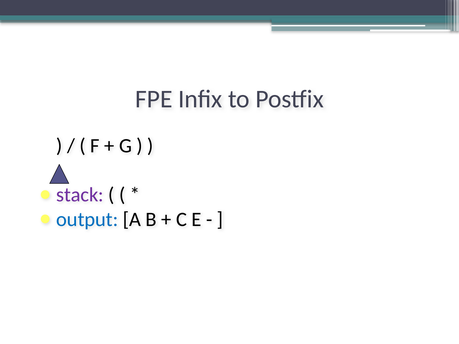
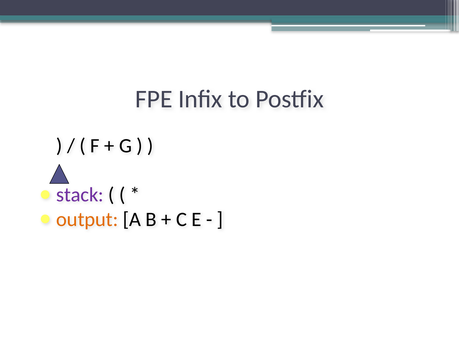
output colour: blue -> orange
